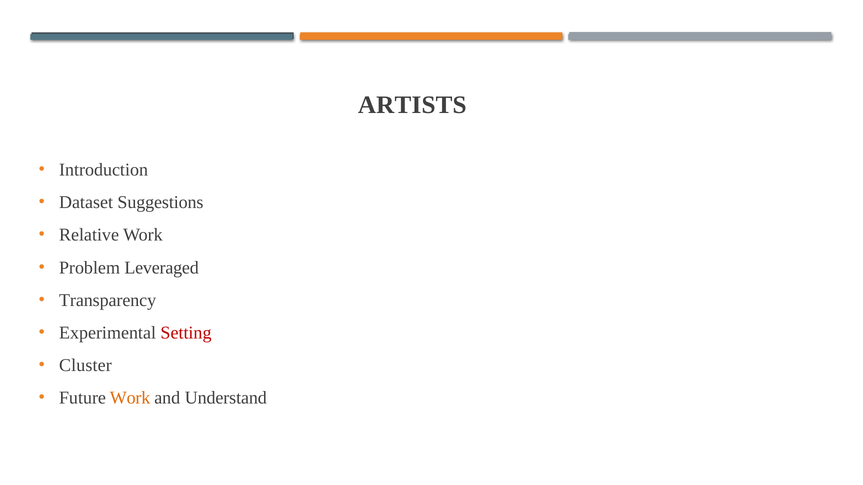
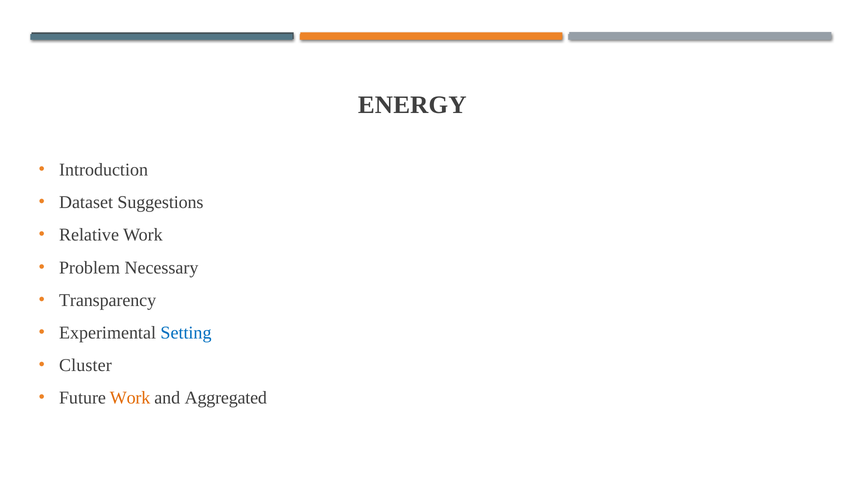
ARTISTS: ARTISTS -> ENERGY
Leveraged: Leveraged -> Necessary
Setting colour: red -> blue
Understand: Understand -> Aggregated
